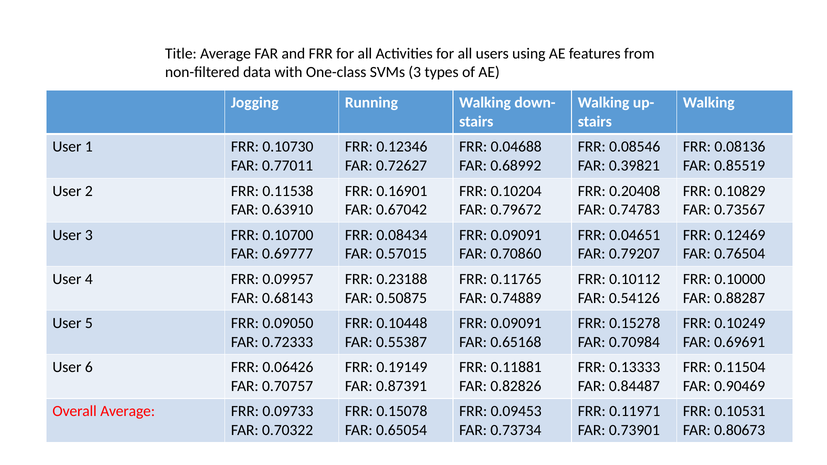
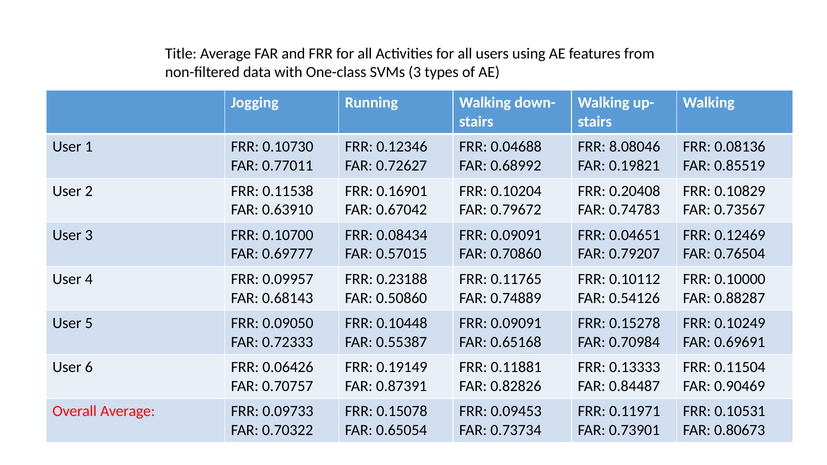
0.08546: 0.08546 -> 8.08046
0.39821: 0.39821 -> 0.19821
0.50875: 0.50875 -> 0.50860
